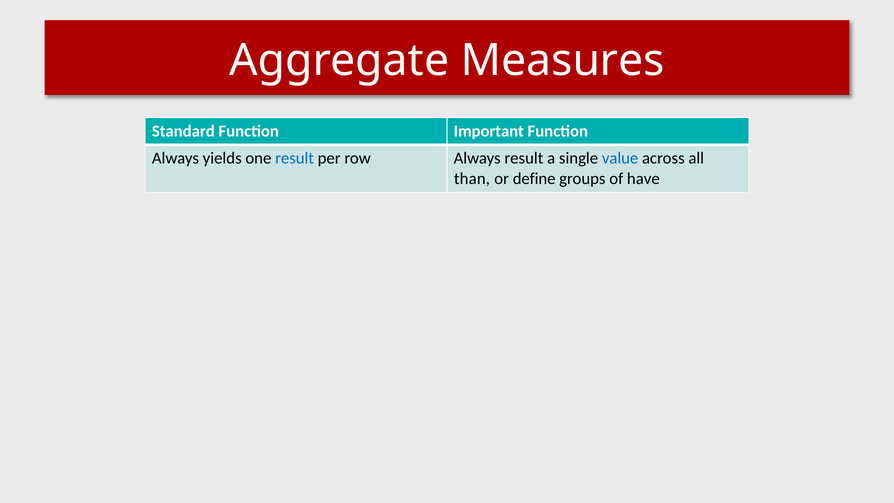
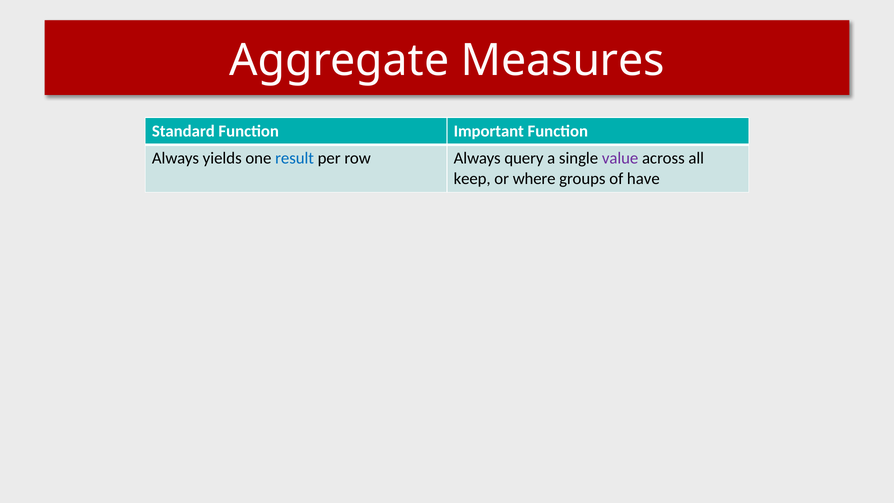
Always result: result -> query
value colour: blue -> purple
than: than -> keep
define: define -> where
